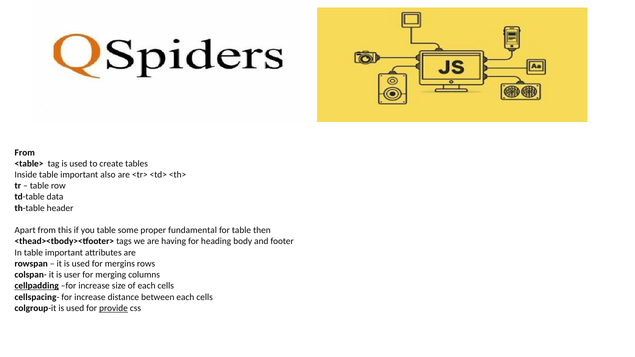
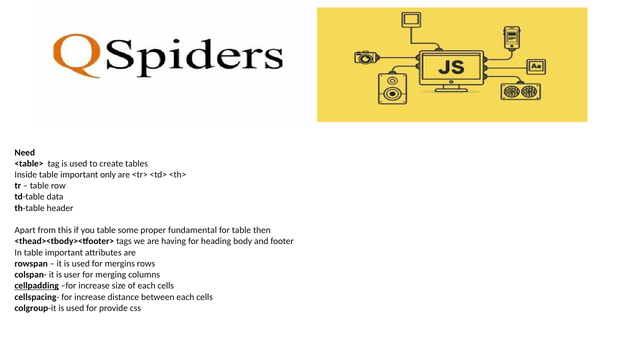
From at (25, 153): From -> Need
also: also -> only
provide underline: present -> none
